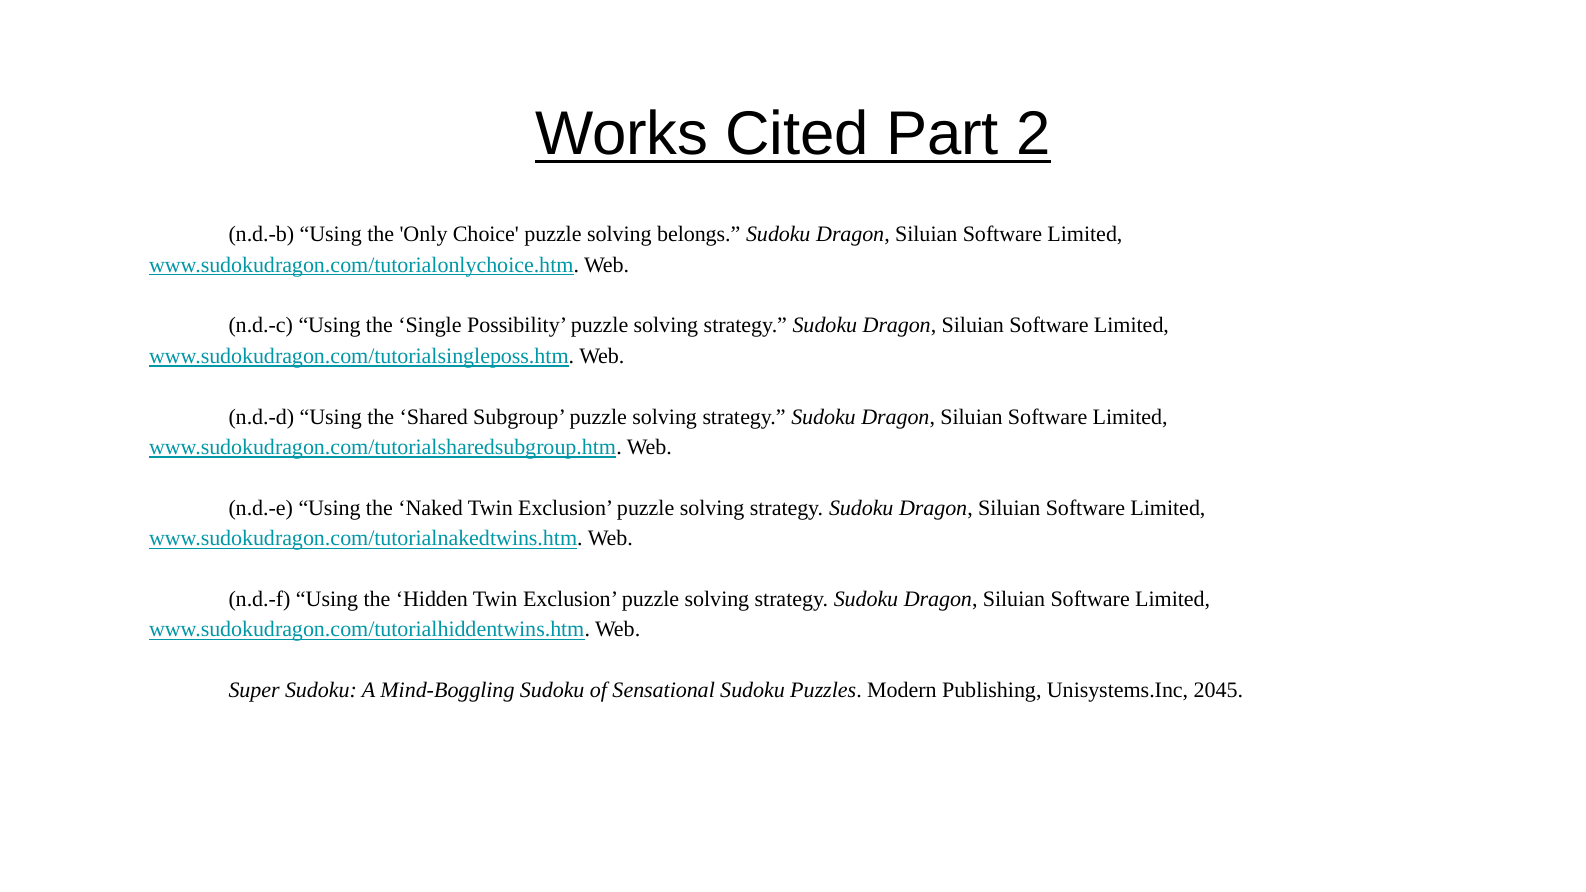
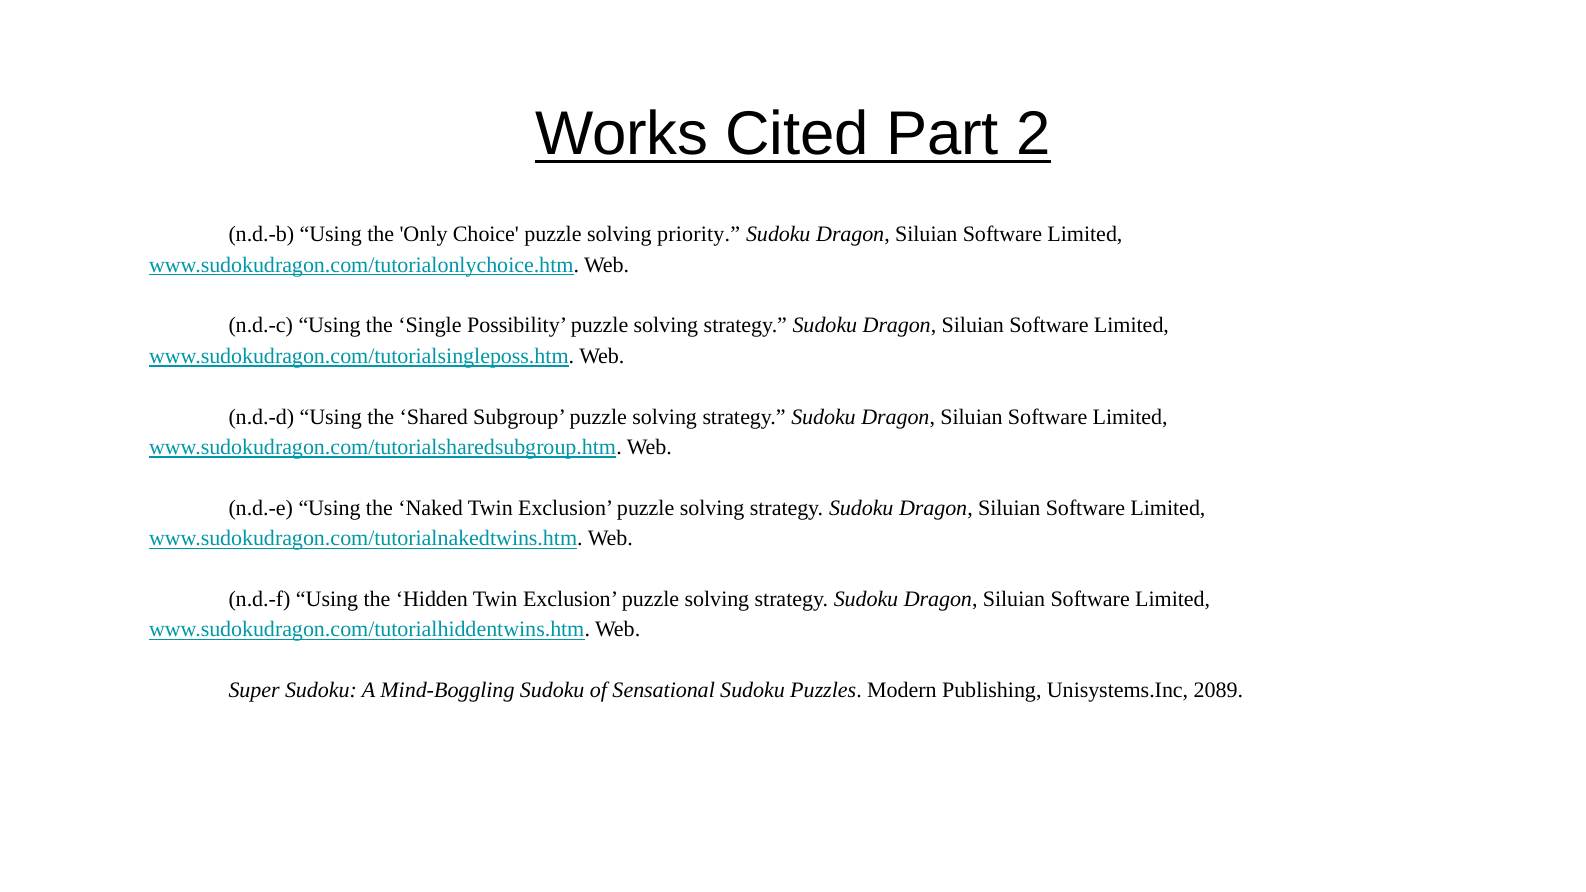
belongs: belongs -> priority
2045: 2045 -> 2089
